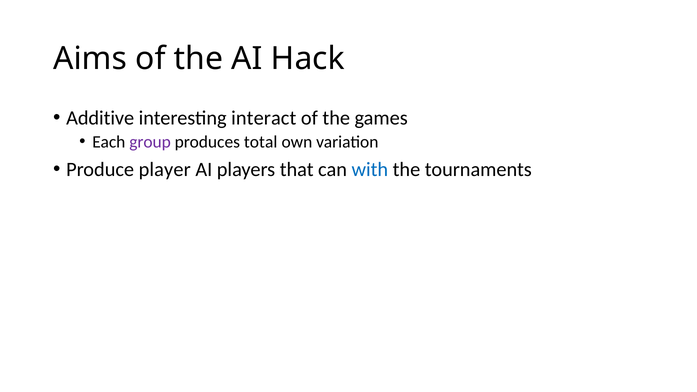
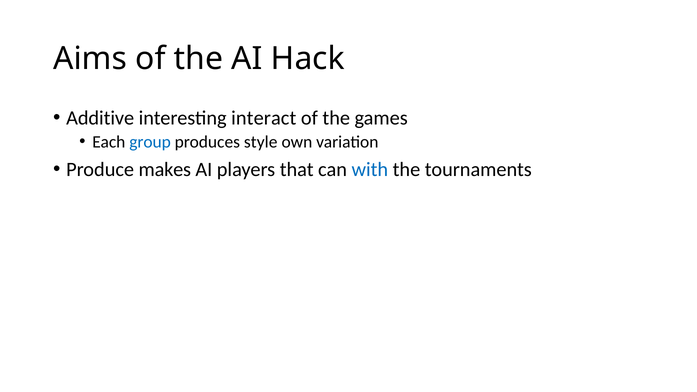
group colour: purple -> blue
total: total -> style
player: player -> makes
